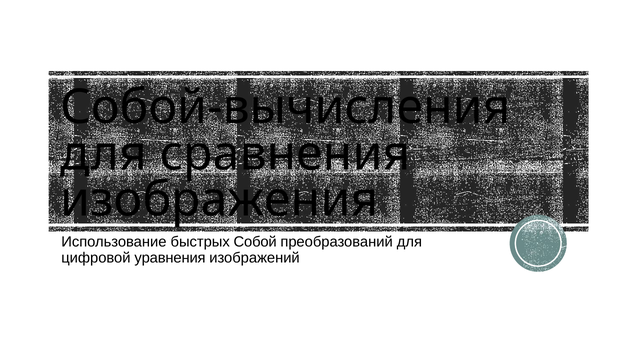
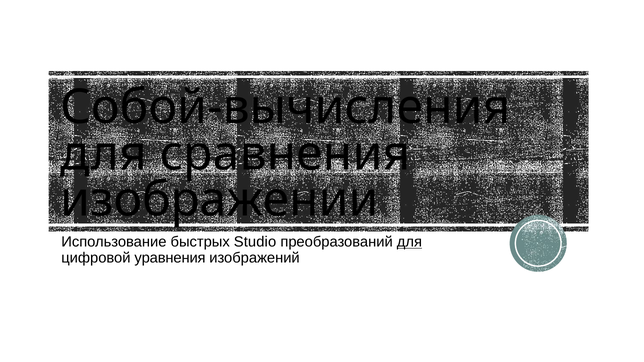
изображения: изображения -> изображении
Собой: Собой -> Studio
для at (409, 242) underline: none -> present
